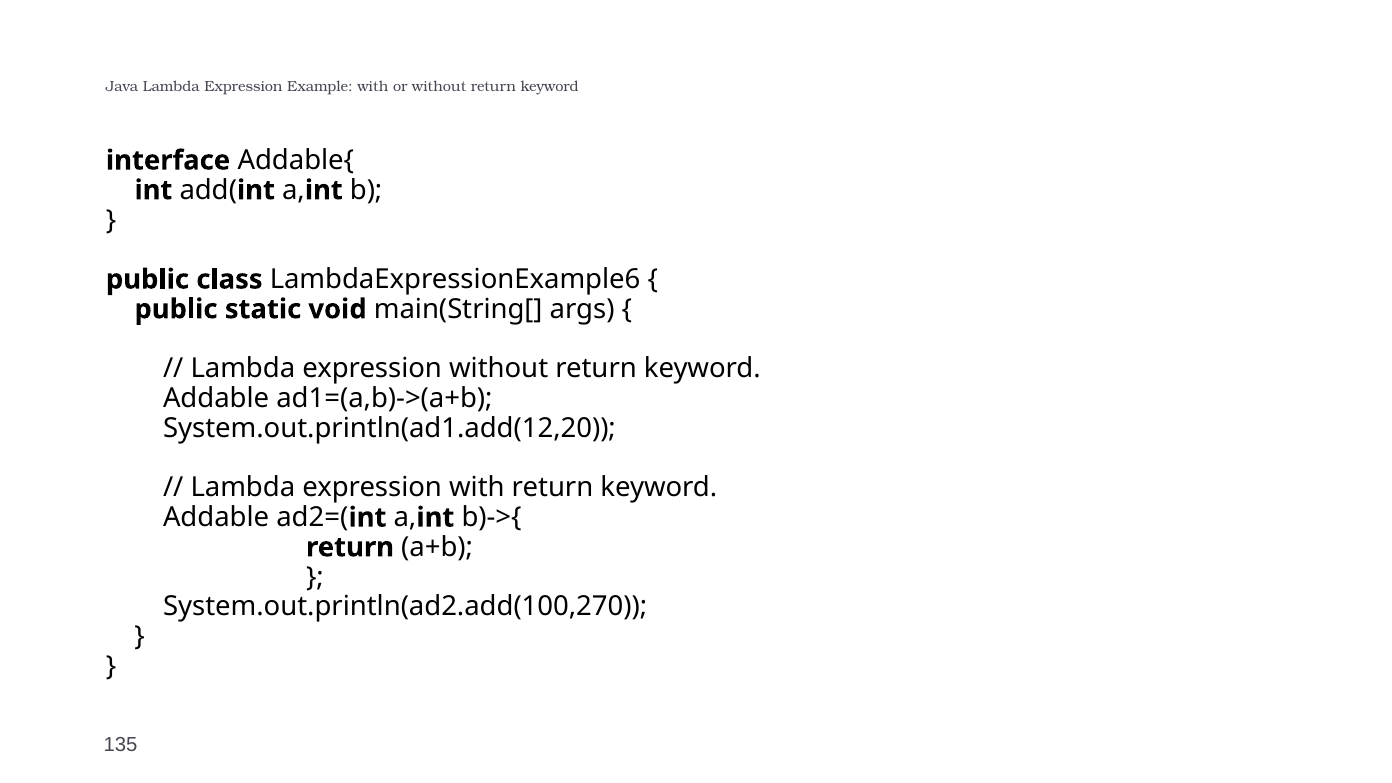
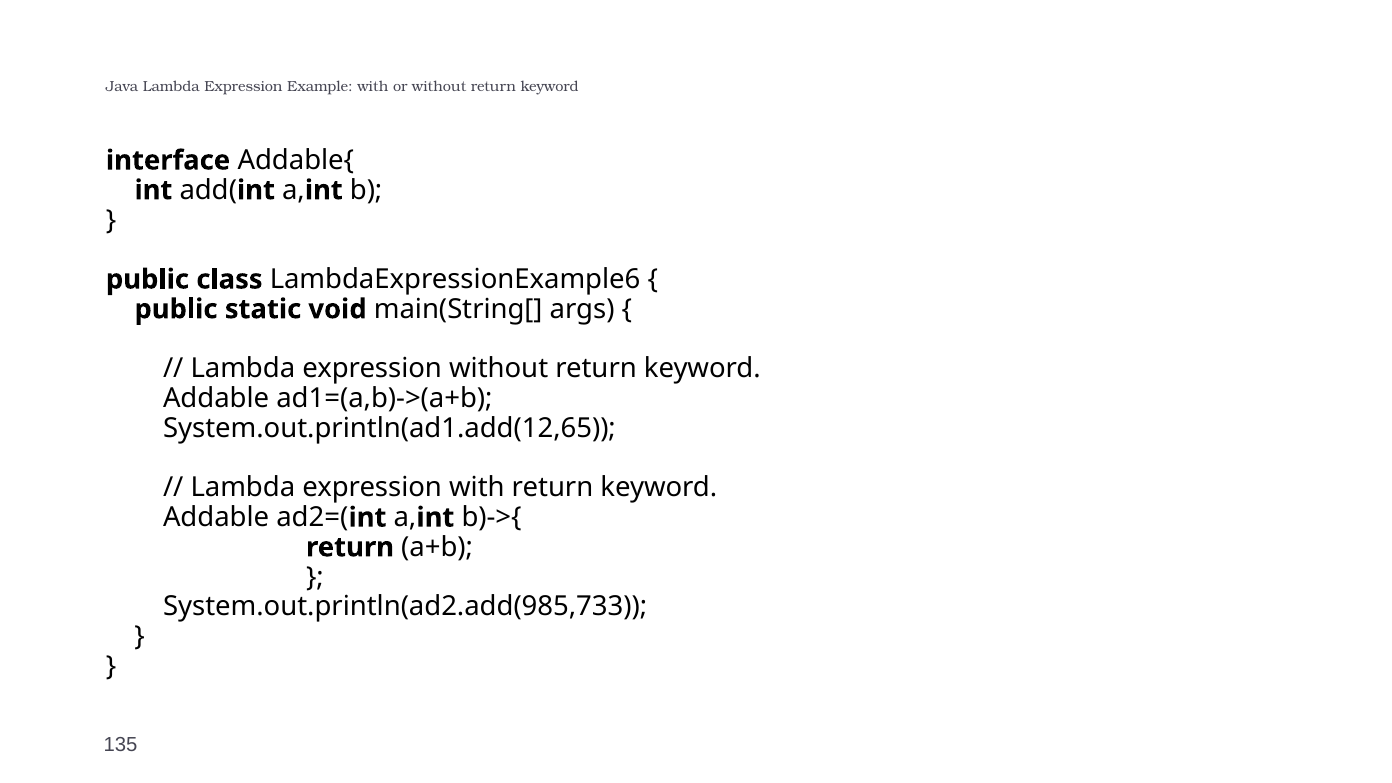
System.out.println(ad1.add(12,20: System.out.println(ad1.add(12,20 -> System.out.println(ad1.add(12,65
System.out.println(ad2.add(100,270: System.out.println(ad2.add(100,270 -> System.out.println(ad2.add(985,733
